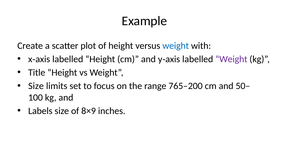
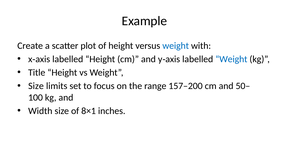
Weight at (231, 59) colour: purple -> blue
765–200: 765–200 -> 157–200
Labels: Labels -> Width
8×9: 8×9 -> 8×1
